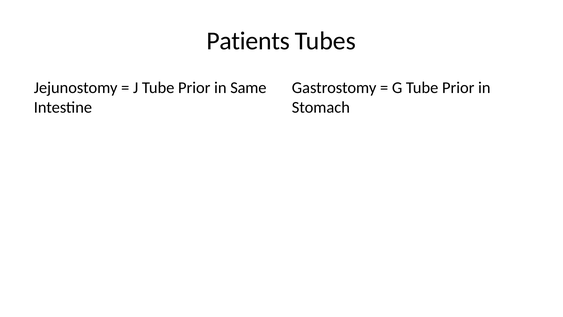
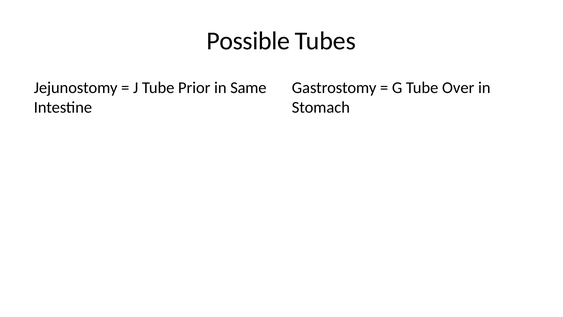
Patients: Patients -> Possible
G Tube Prior: Prior -> Over
